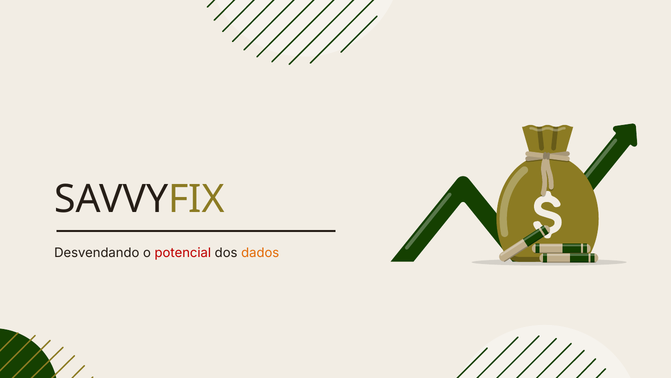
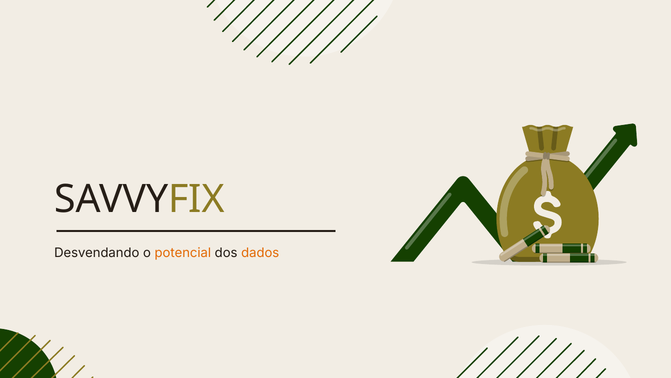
potencial colour: red -> orange
